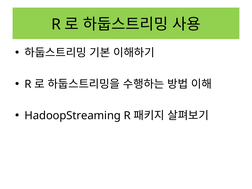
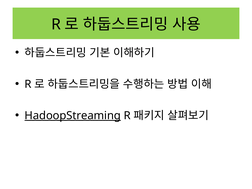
HadoopStreaming underline: none -> present
